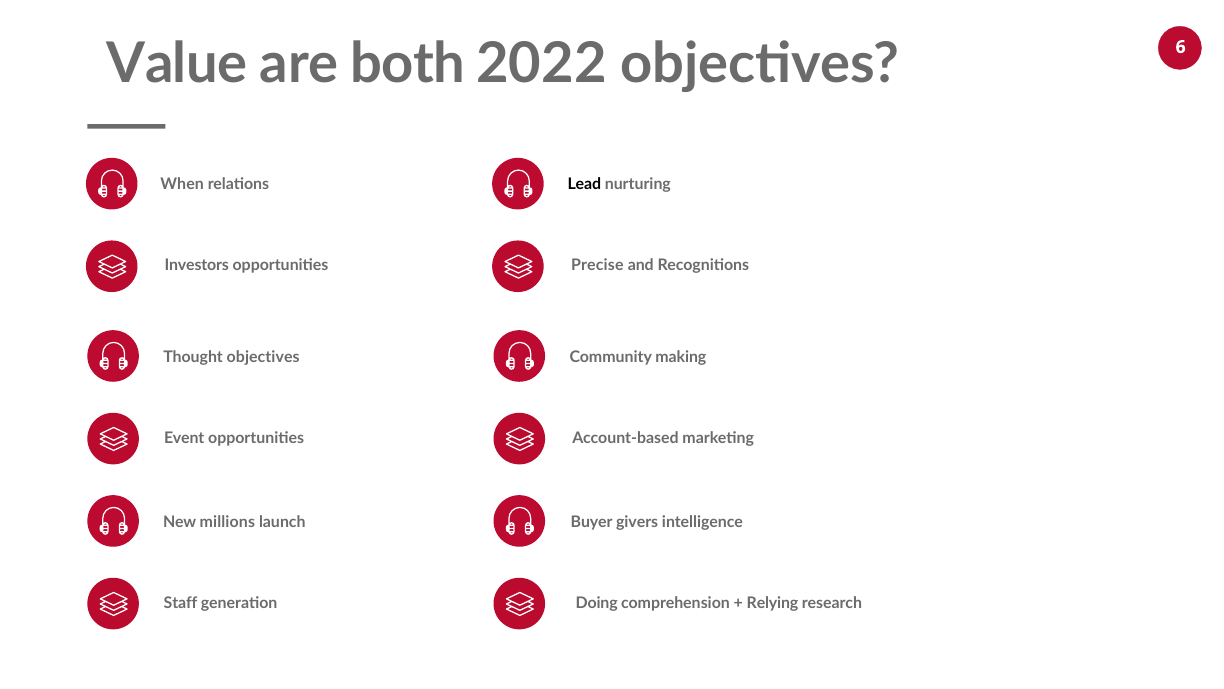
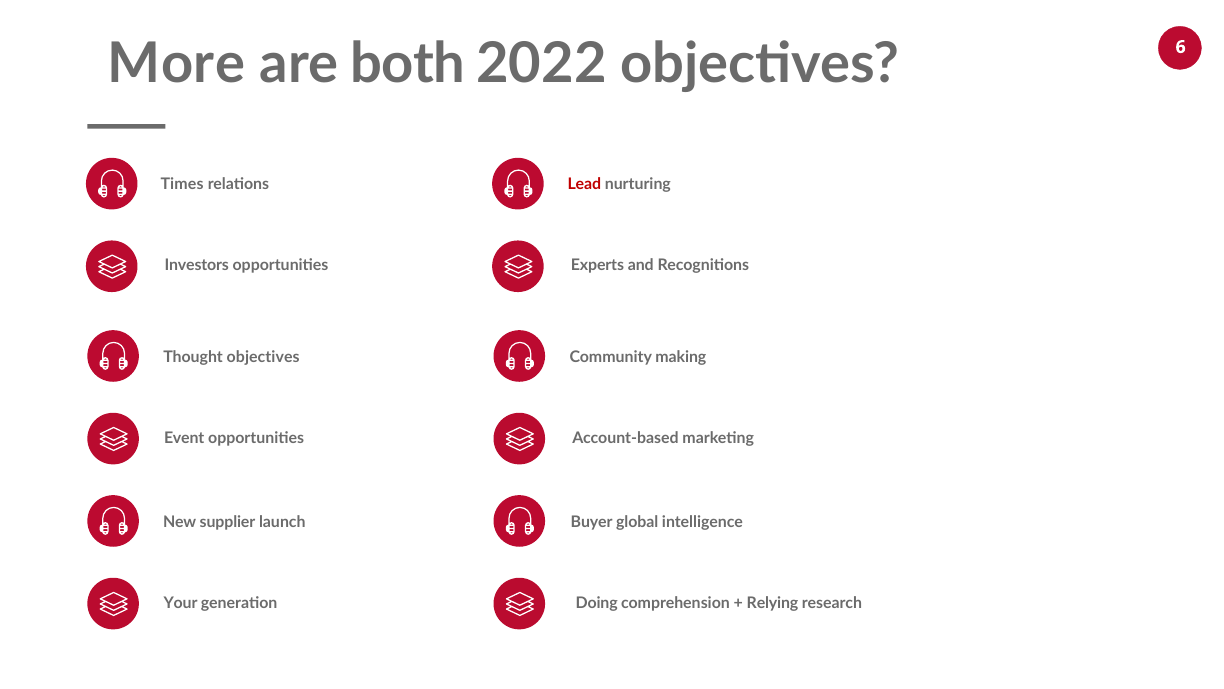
Value: Value -> More
When: When -> Times
Lead colour: black -> red
Precise: Precise -> Experts
millions: millions -> supplier
givers: givers -> global
Staff: Staff -> Your
